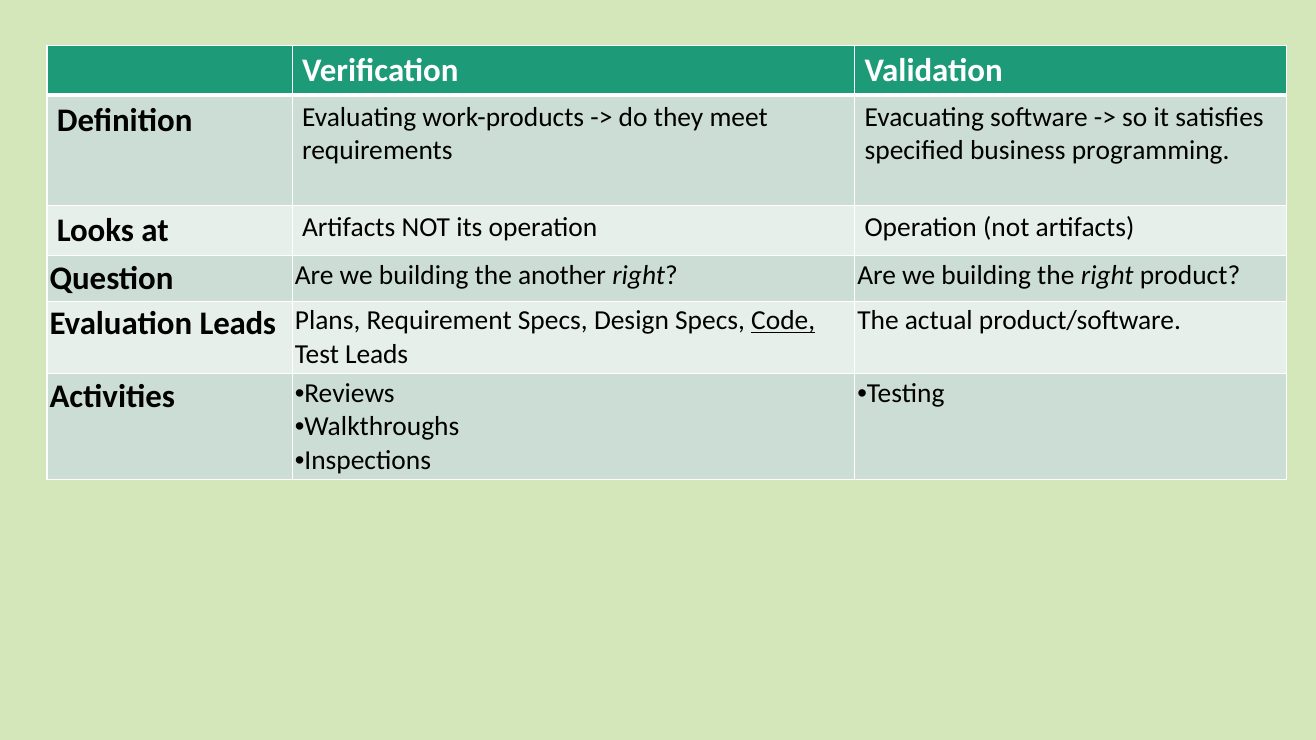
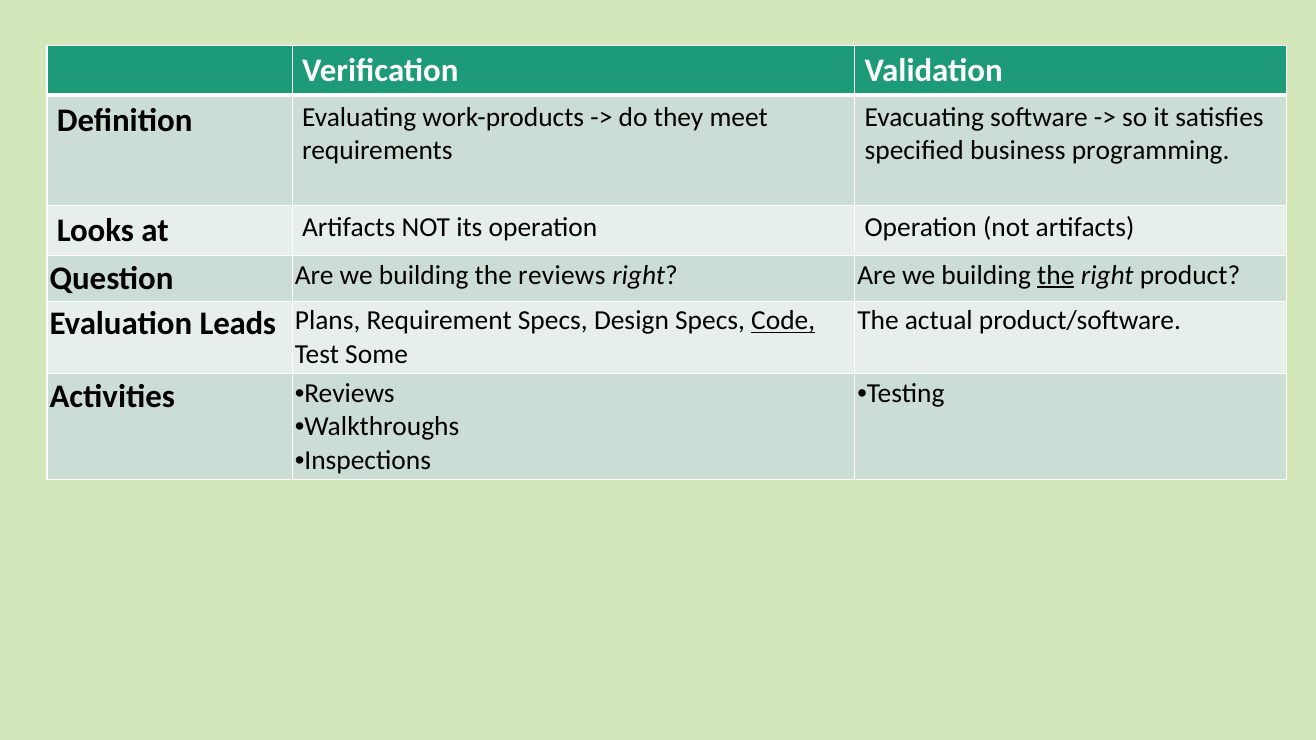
the another: another -> reviews
the at (1056, 276) underline: none -> present
Test Leads: Leads -> Some
